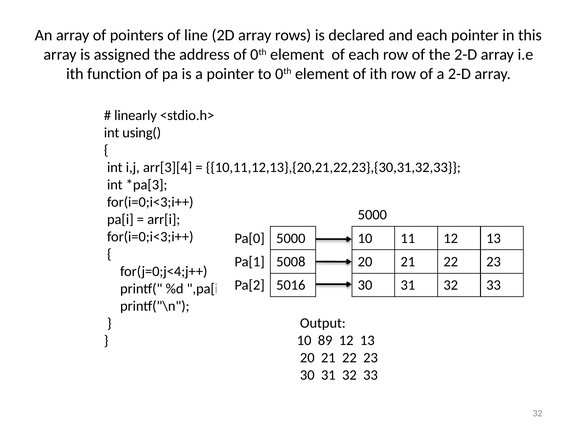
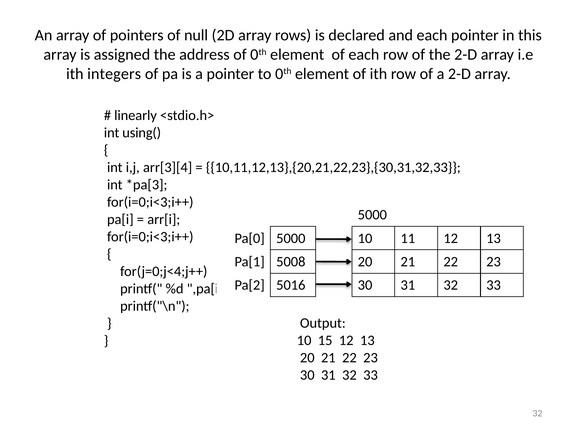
line: line -> null
function: function -> integers
89: 89 -> 15
